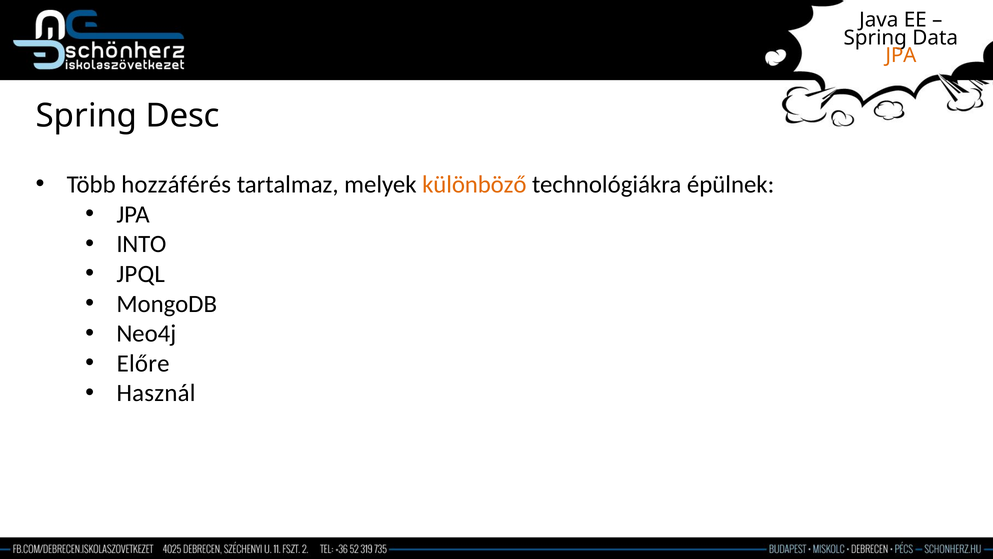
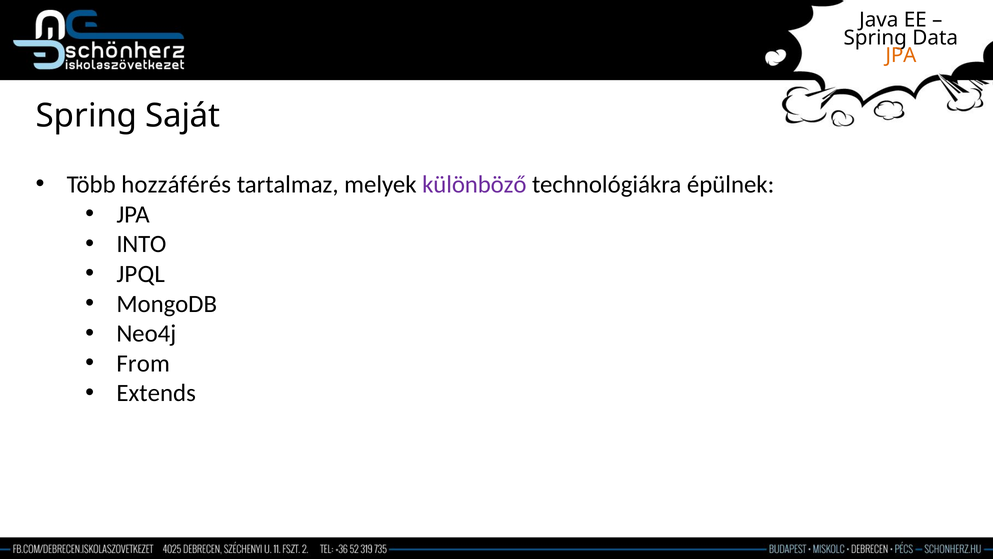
Desc: Desc -> Saját
különböző colour: orange -> purple
Előre: Előre -> From
Használ: Használ -> Extends
